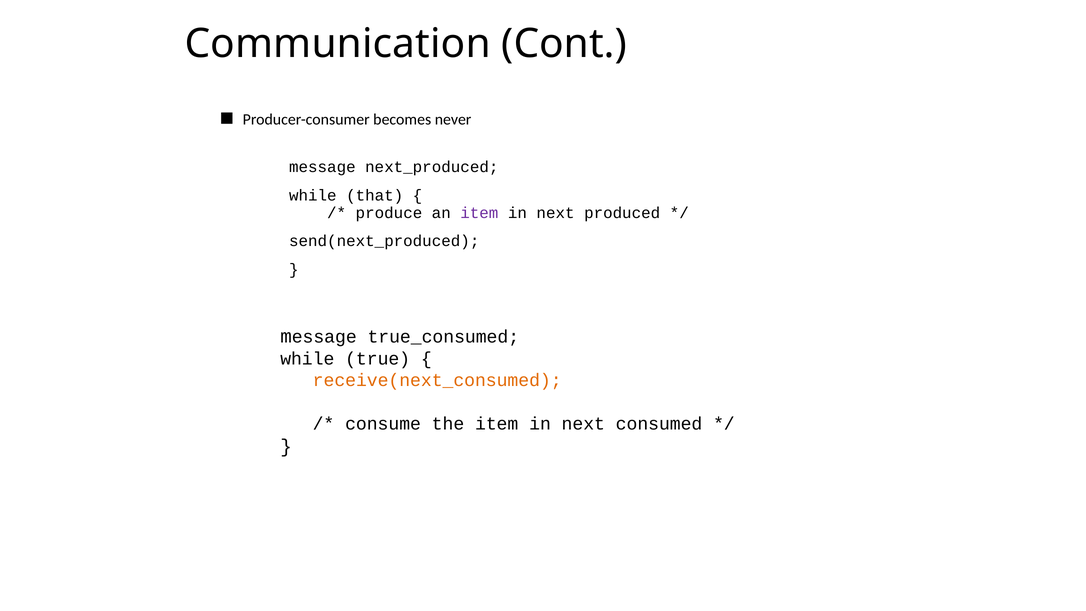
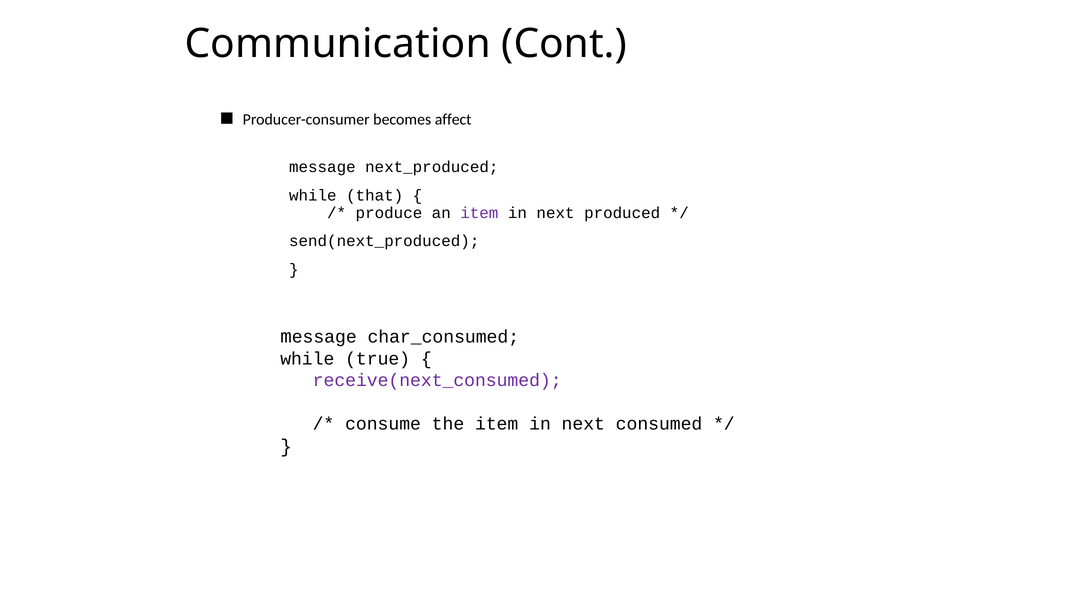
never: never -> affect
true_consumed: true_consumed -> char_consumed
receive(next_consumed colour: orange -> purple
